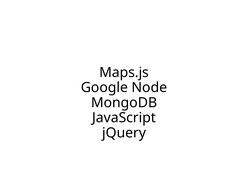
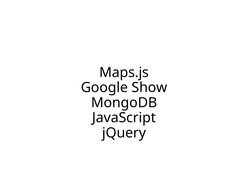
Node: Node -> Show
